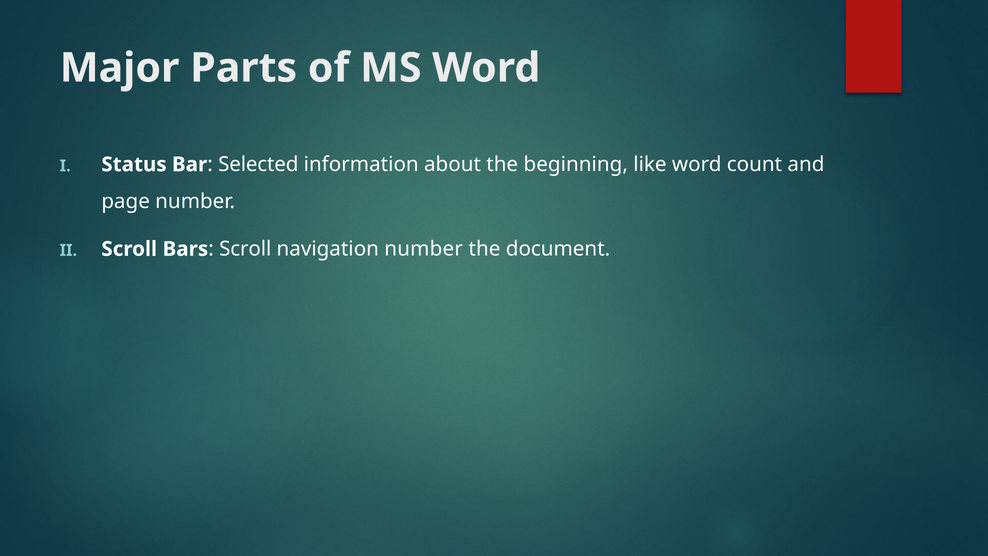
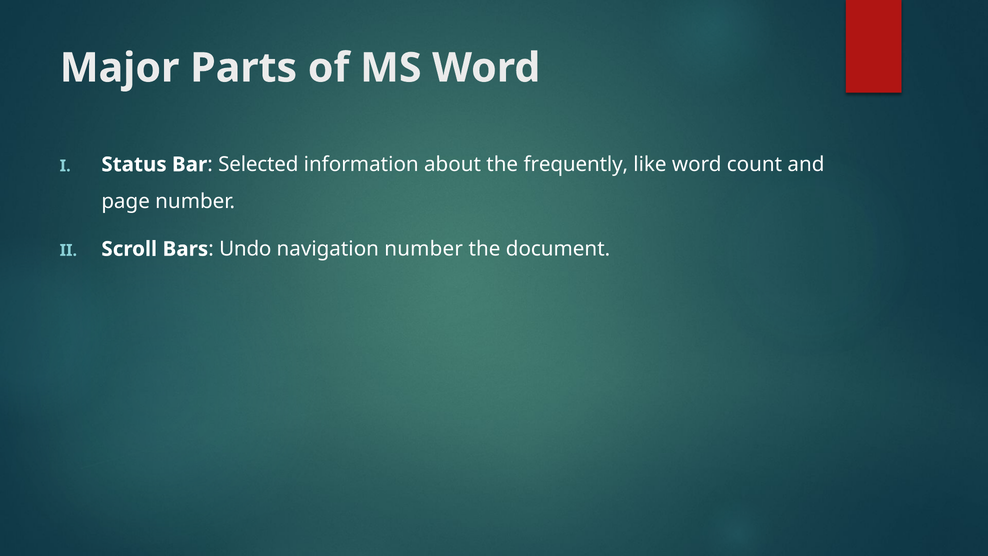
beginning: beginning -> frequently
Scroll at (245, 249): Scroll -> Undo
